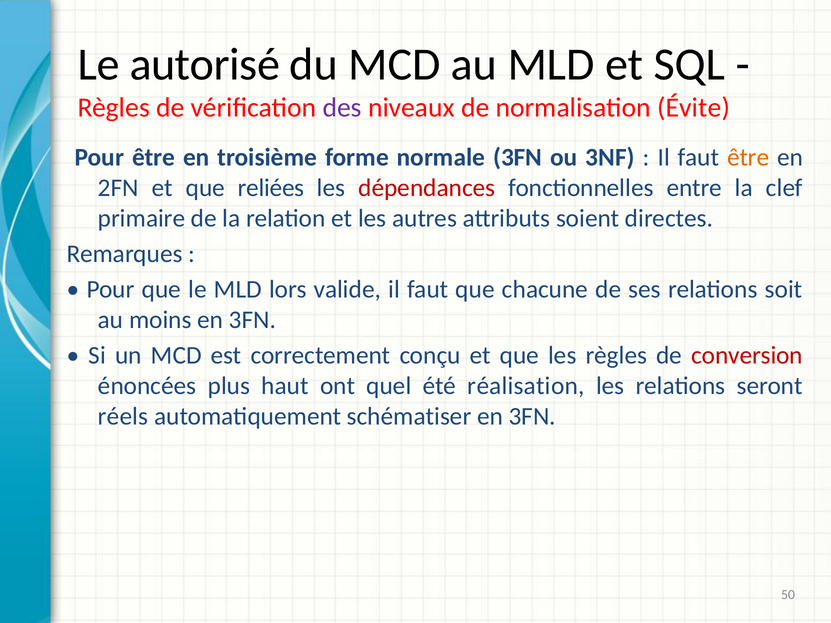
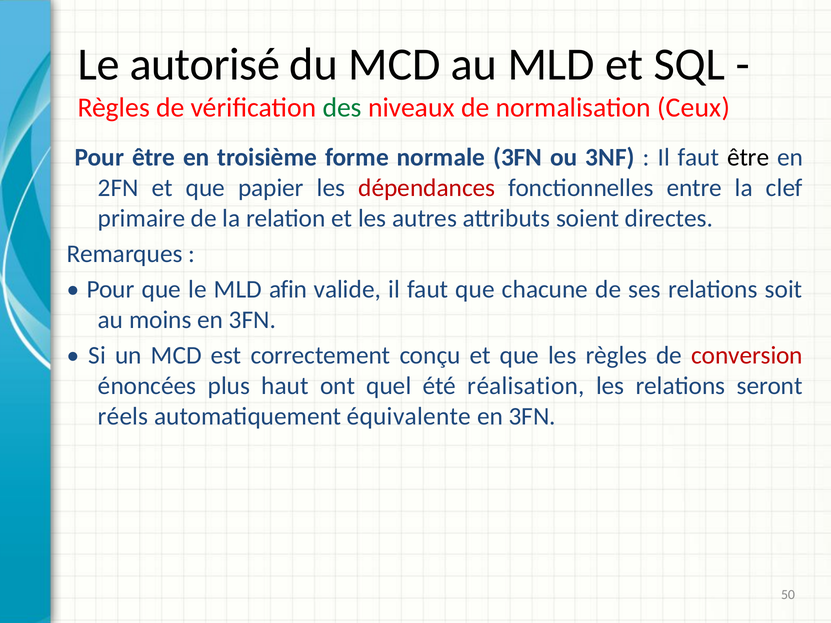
des colour: purple -> green
Évite: Évite -> Ceux
être at (748, 157) colour: orange -> black
reliées: reliées -> papier
lors: lors -> afin
schématiser: schématiser -> équivalente
